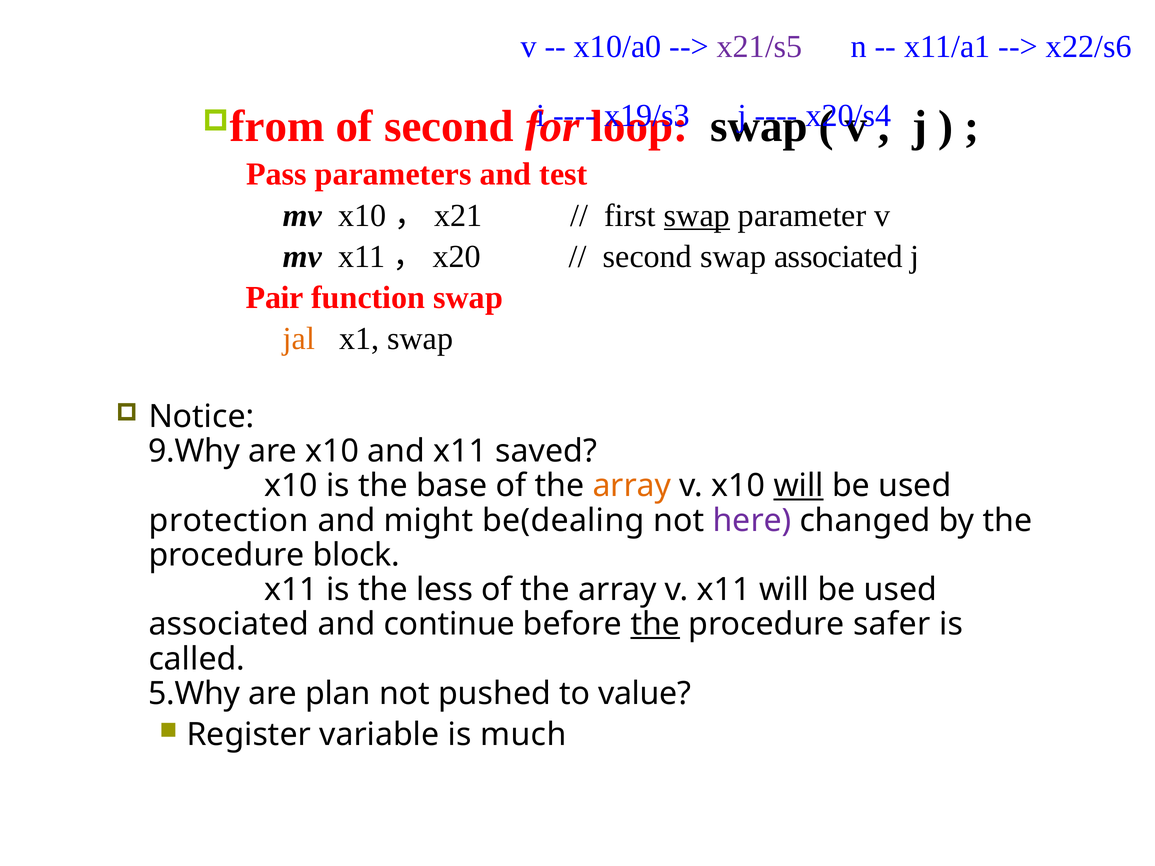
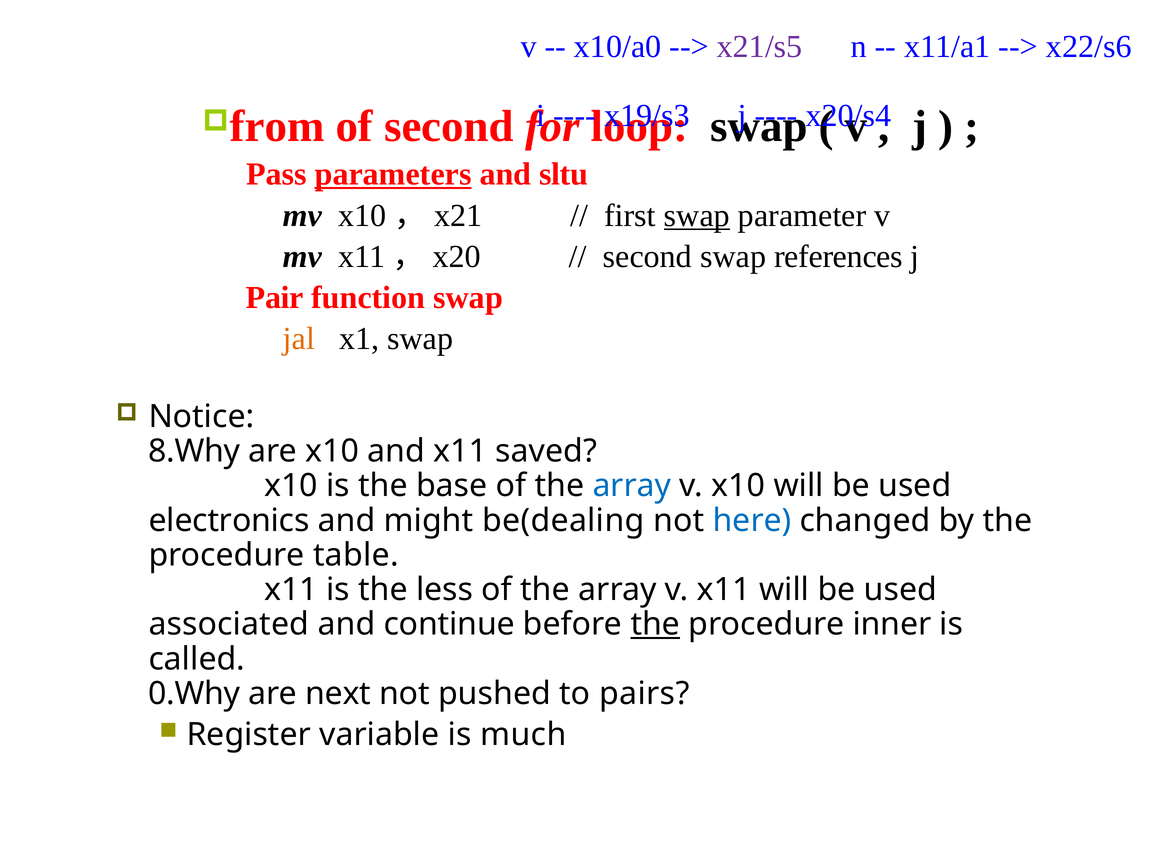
parameters underline: none -> present
test: test -> sltu
swap associated: associated -> references
9.Why: 9.Why -> 8.Why
array at (632, 486) colour: orange -> blue
will at (799, 486) underline: present -> none
protection: protection -> electronics
here colour: purple -> blue
block: block -> table
safer: safer -> inner
5.Why: 5.Why -> 0.Why
plan: plan -> next
value: value -> pairs
